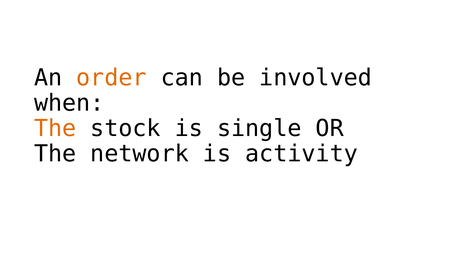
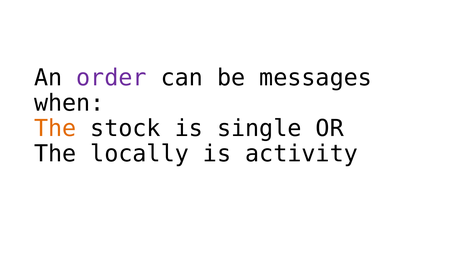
order colour: orange -> purple
involved: involved -> messages
network: network -> locally
